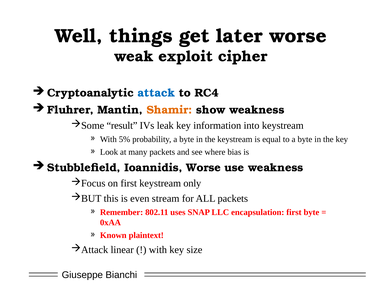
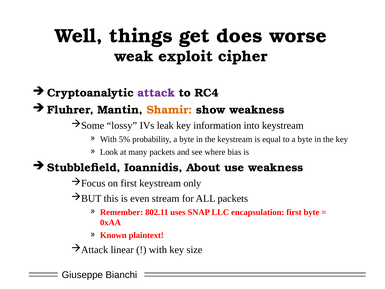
later: later -> does
attack colour: blue -> purple
result: result -> lossy
Ioannidis Worse: Worse -> About
